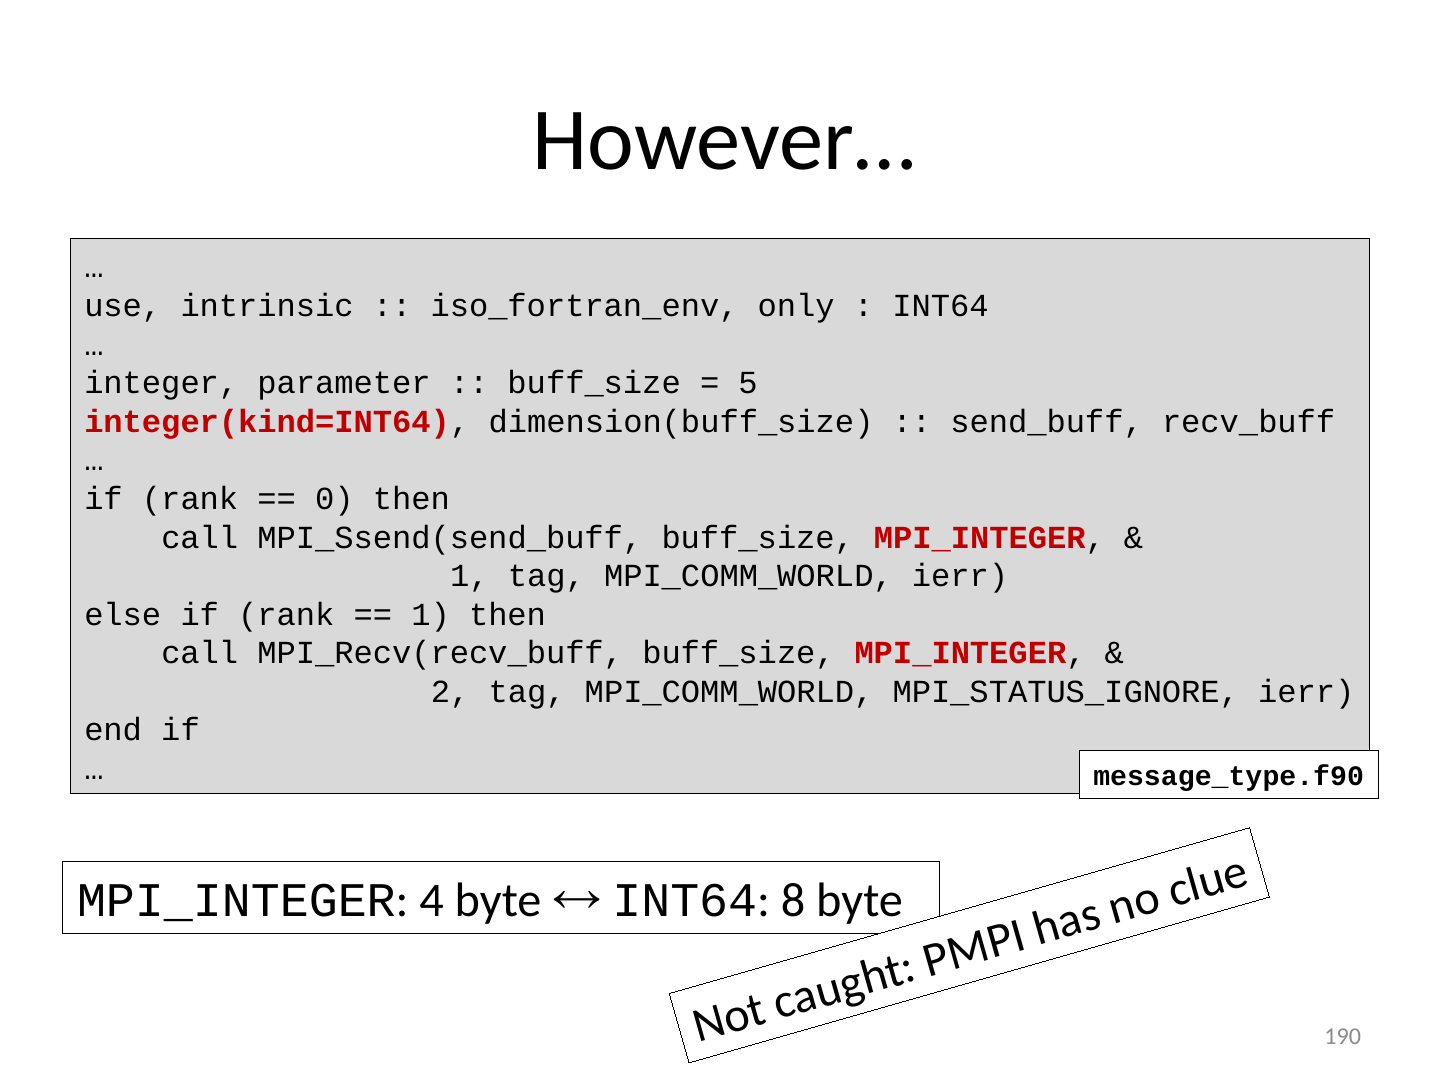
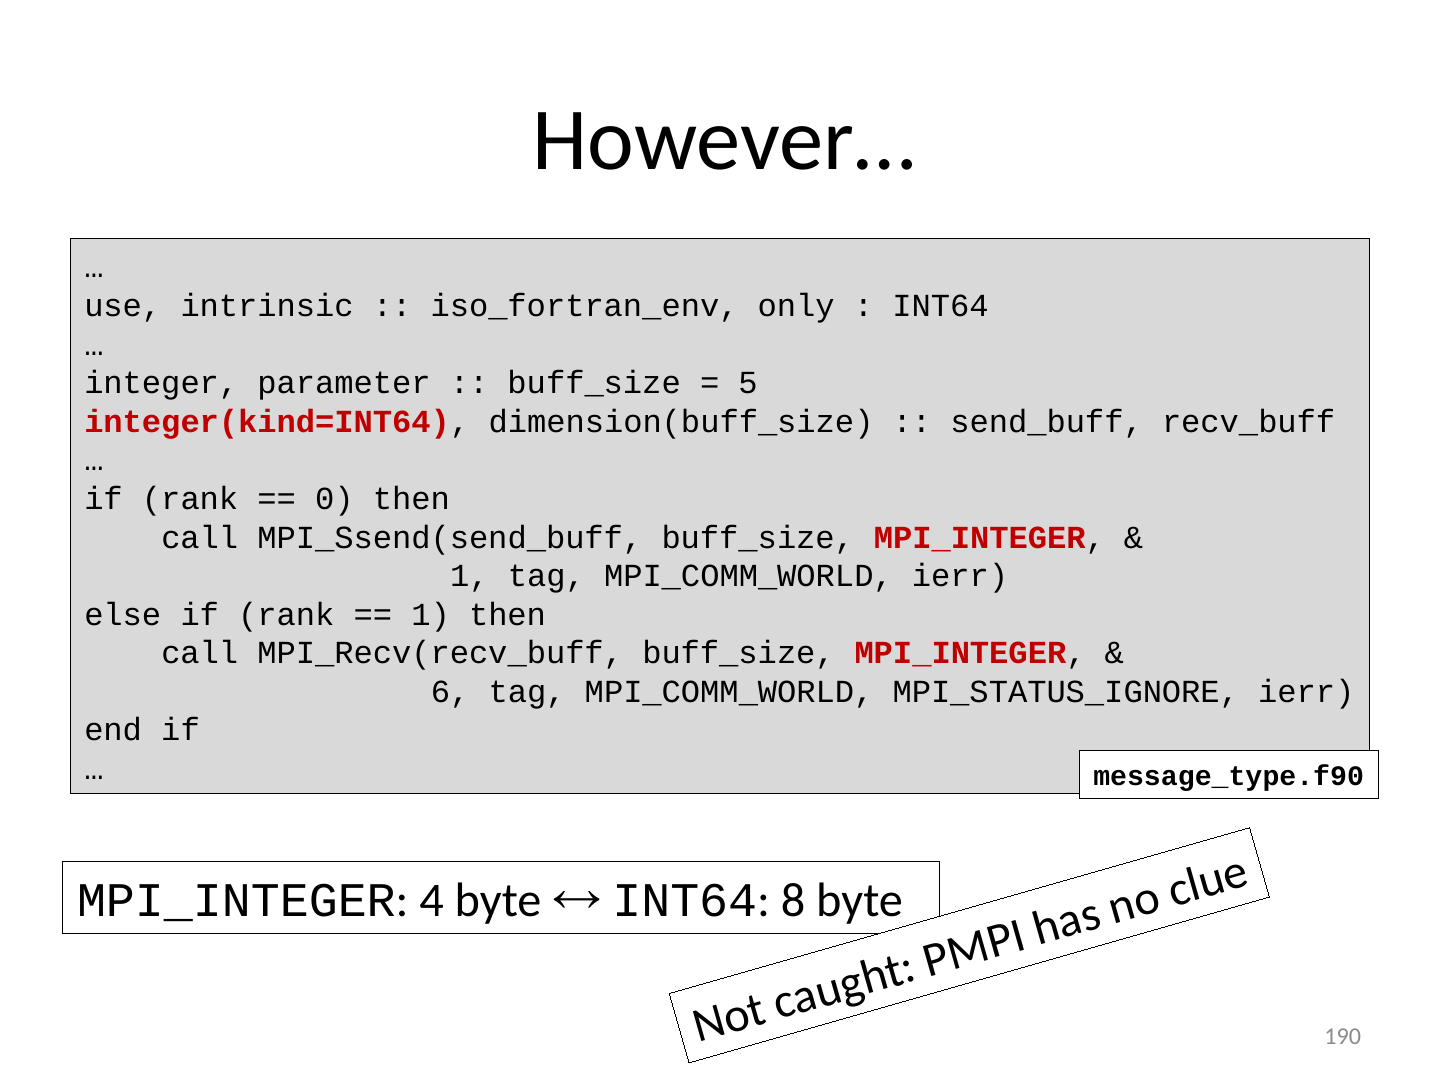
2: 2 -> 6
